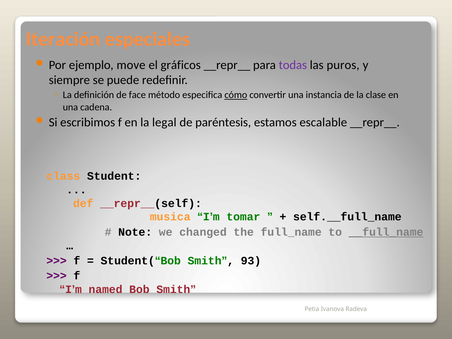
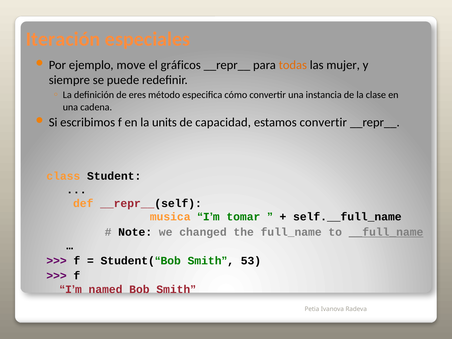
todas colour: purple -> orange
puros: puros -> mujer
face: face -> eres
cómo underline: present -> none
legal: legal -> units
paréntesis: paréntesis -> capacidad
estamos escalable: escalable -> convertir
93: 93 -> 53
